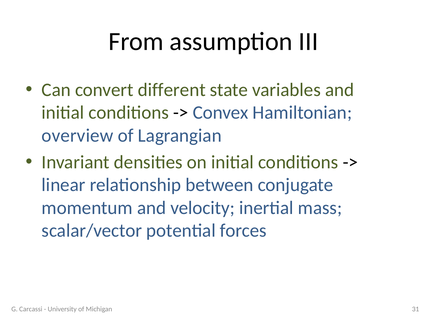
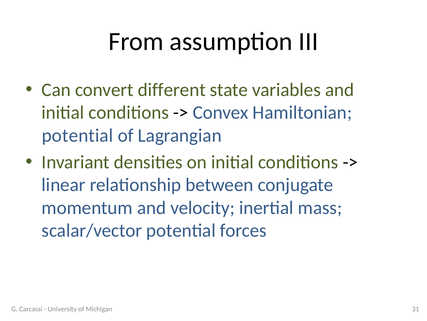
overview at (78, 135): overview -> potential
